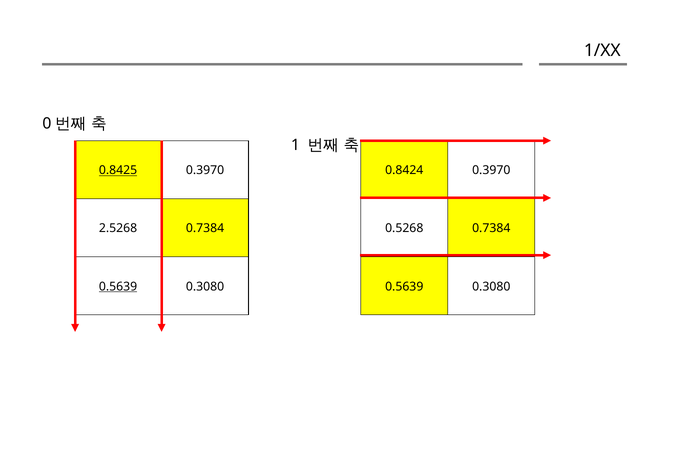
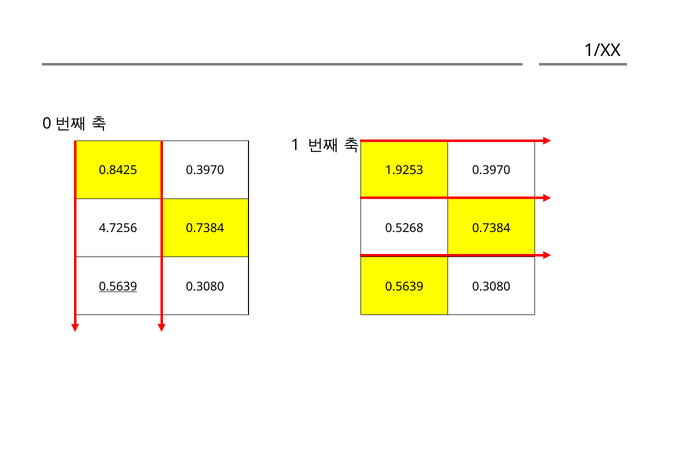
0.8425 underline: present -> none
0.8424: 0.8424 -> 1.9253
2.5268: 2.5268 -> 4.7256
